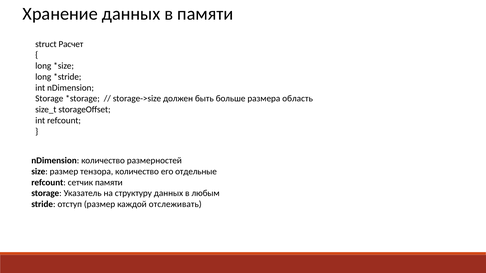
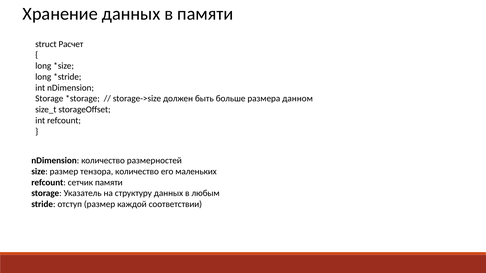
область: область -> данном
отдельные: отдельные -> маленьких
отслеживать: отслеживать -> соответствии
